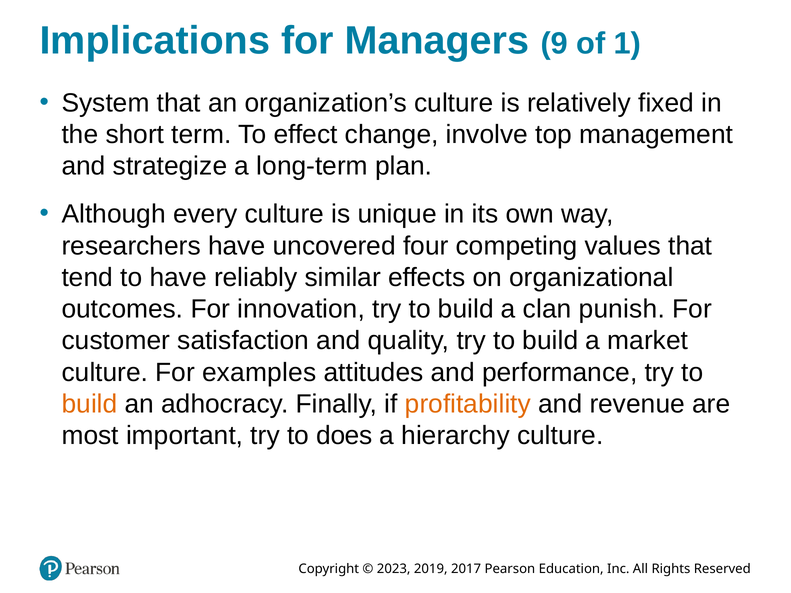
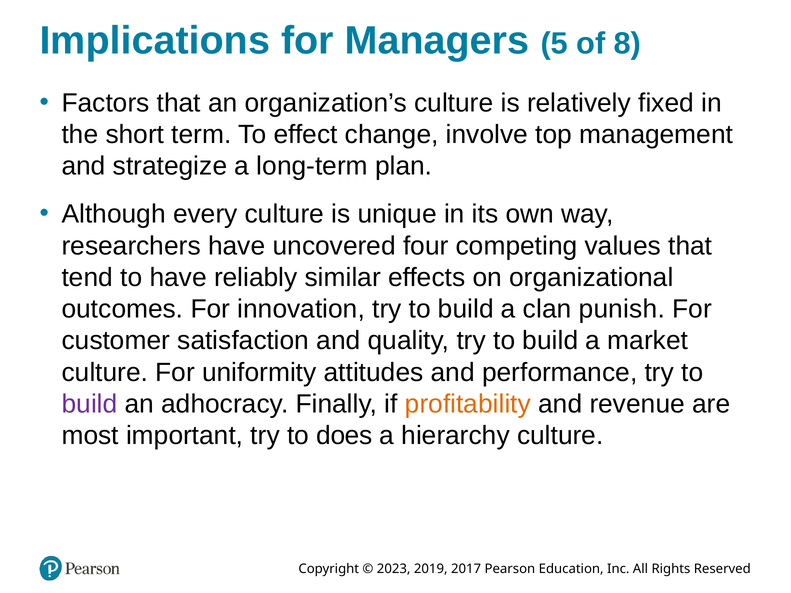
9: 9 -> 5
1: 1 -> 8
System: System -> Factors
examples: examples -> uniformity
build at (90, 404) colour: orange -> purple
